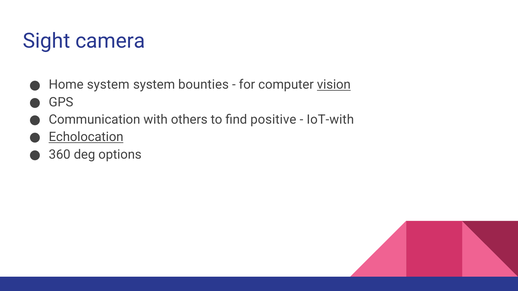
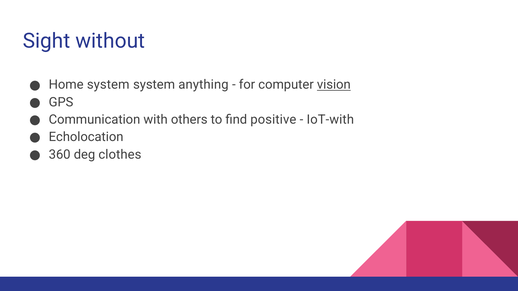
camera: camera -> without
bounties: bounties -> anything
Echolocation underline: present -> none
options: options -> clothes
